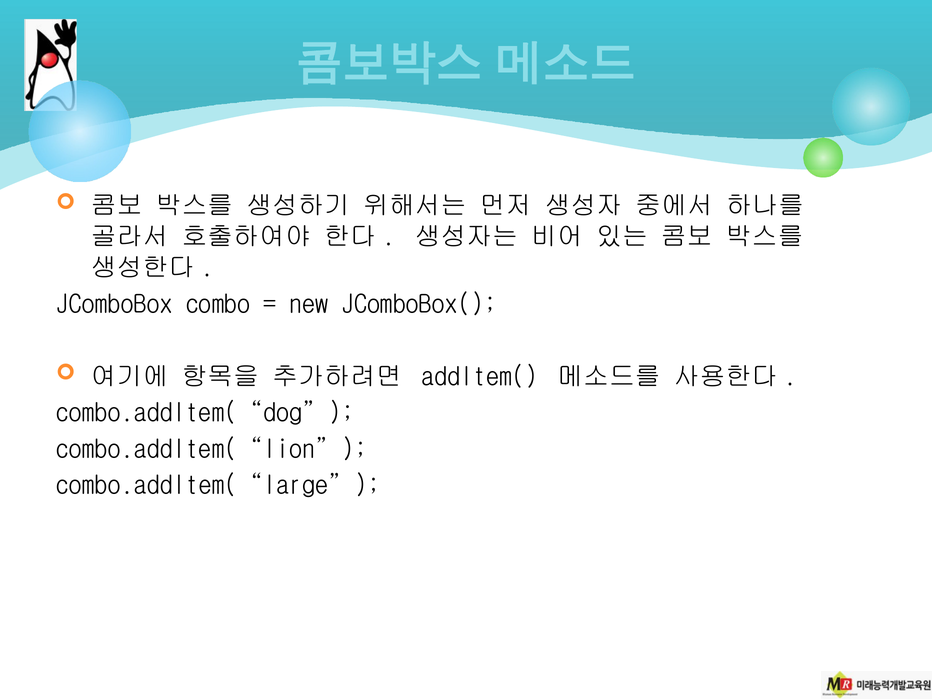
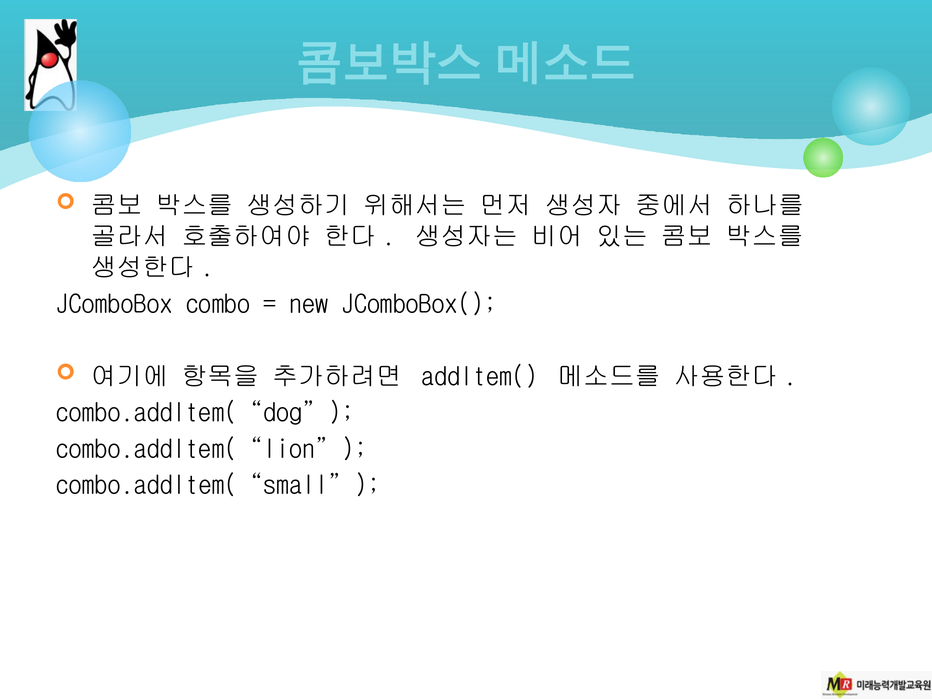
combo.addItem(“large: combo.addItem(“large -> combo.addItem(“small
